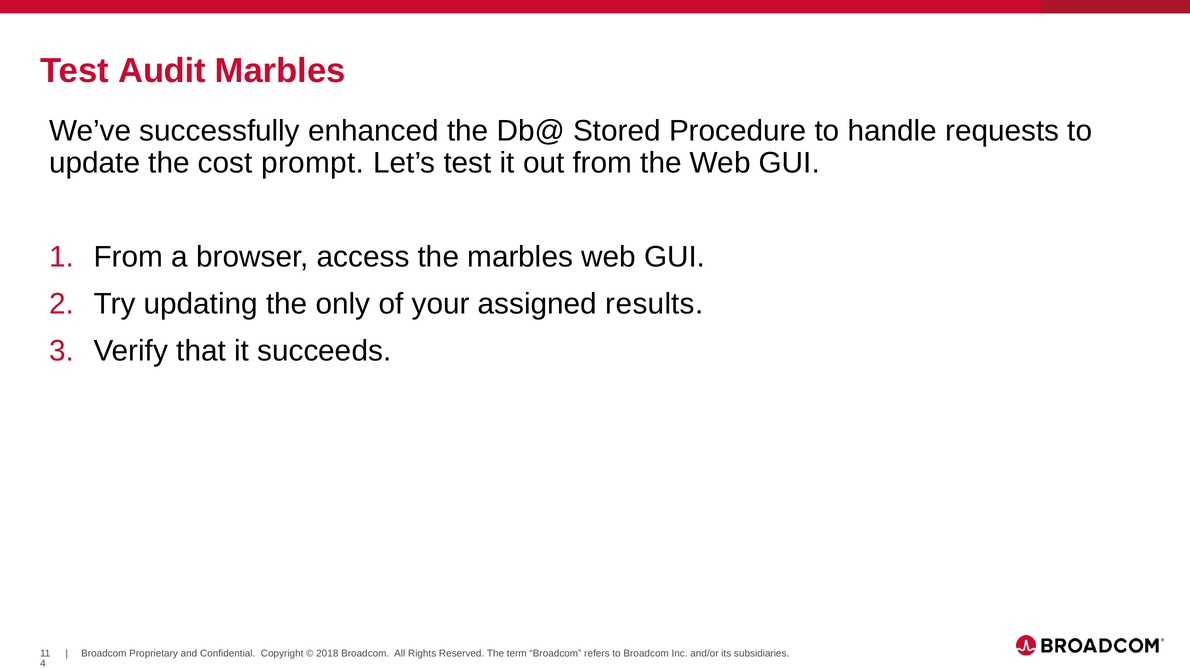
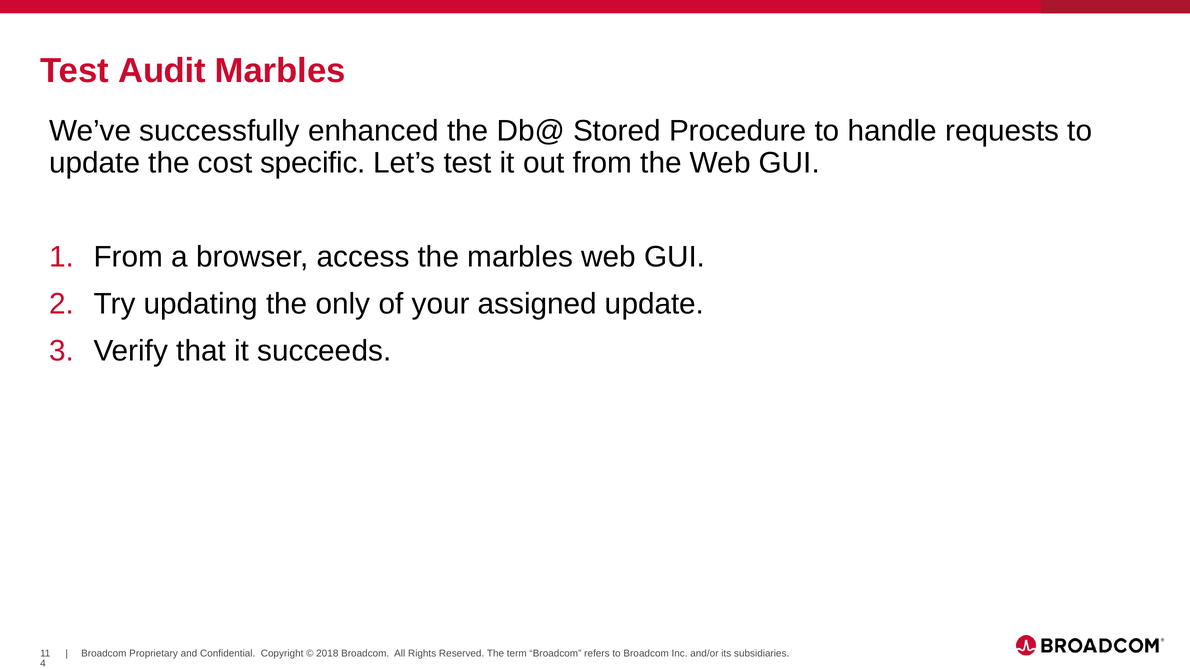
prompt: prompt -> specific
assigned results: results -> update
